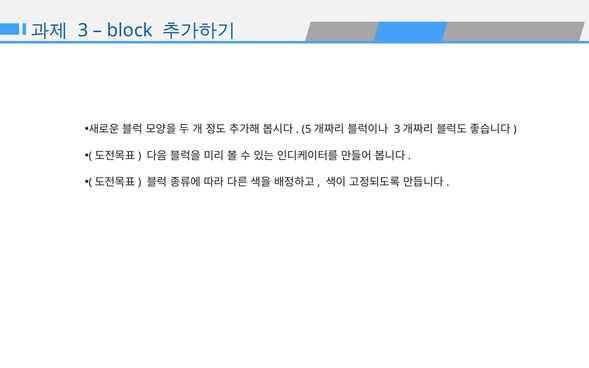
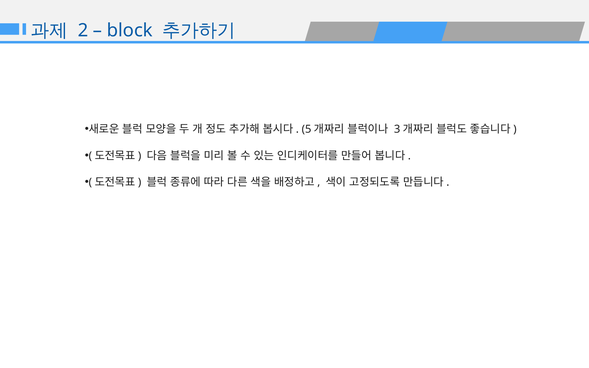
3: 3 -> 2
